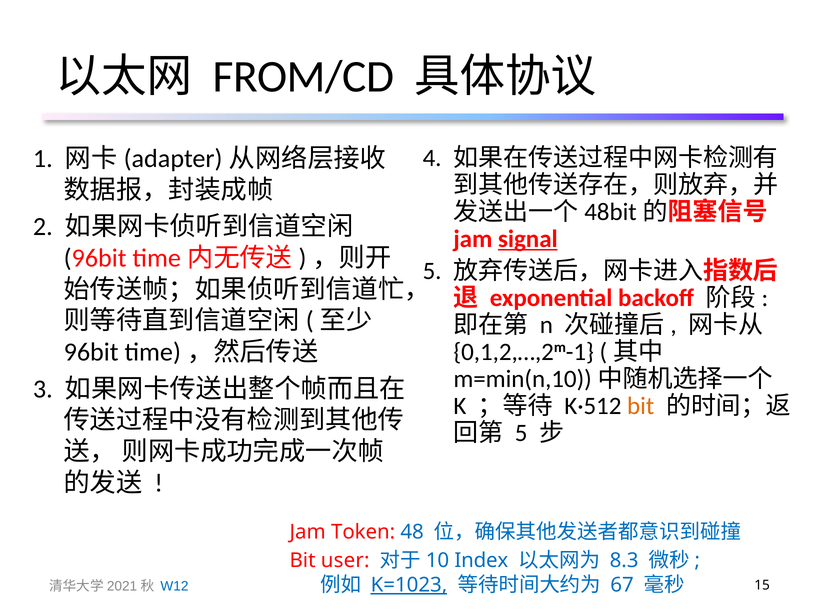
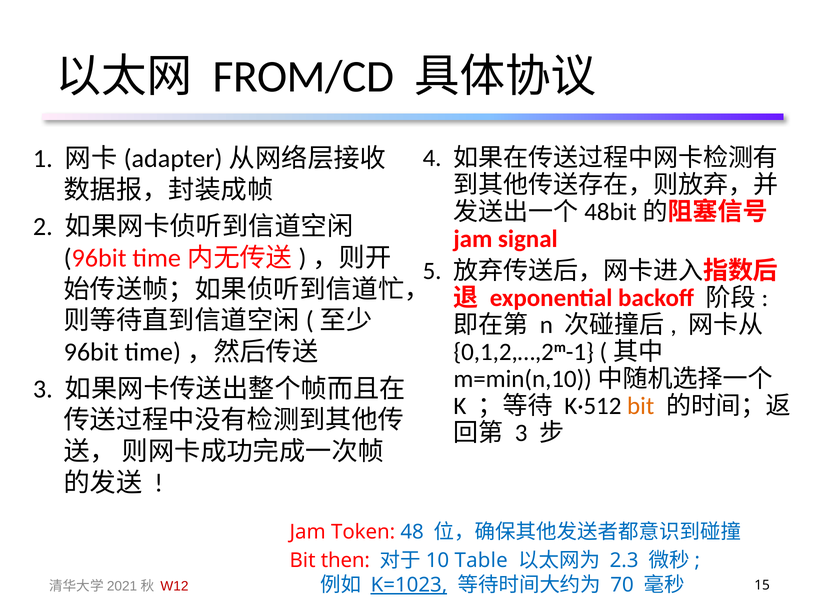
signal underline: present -> none
5 at (521, 433): 5 -> 3
user: user -> then
Index: Index -> Table
8.3: 8.3 -> 2.3
67: 67 -> 70
W12 colour: blue -> red
